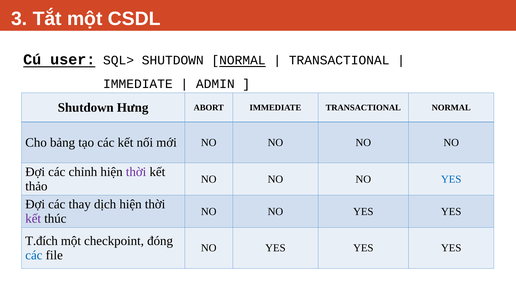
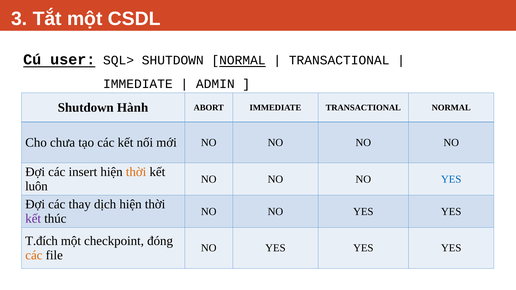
Hưng: Hưng -> Hành
bảng: bảng -> chưa
chỉnh: chỉnh -> insert
thời at (136, 172) colour: purple -> orange
thảo: thảo -> luôn
các at (34, 255) colour: blue -> orange
